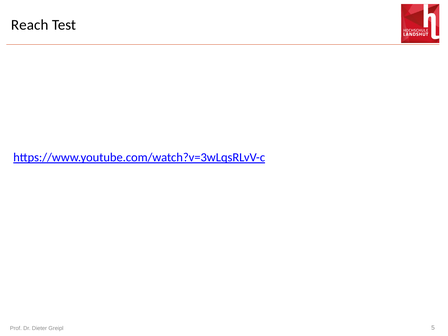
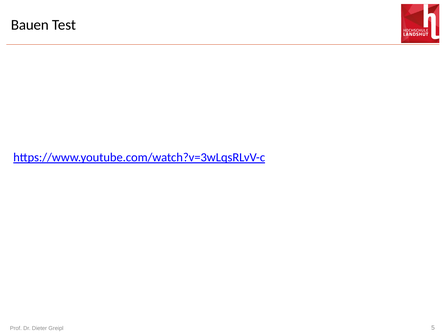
Reach: Reach -> Bauen
